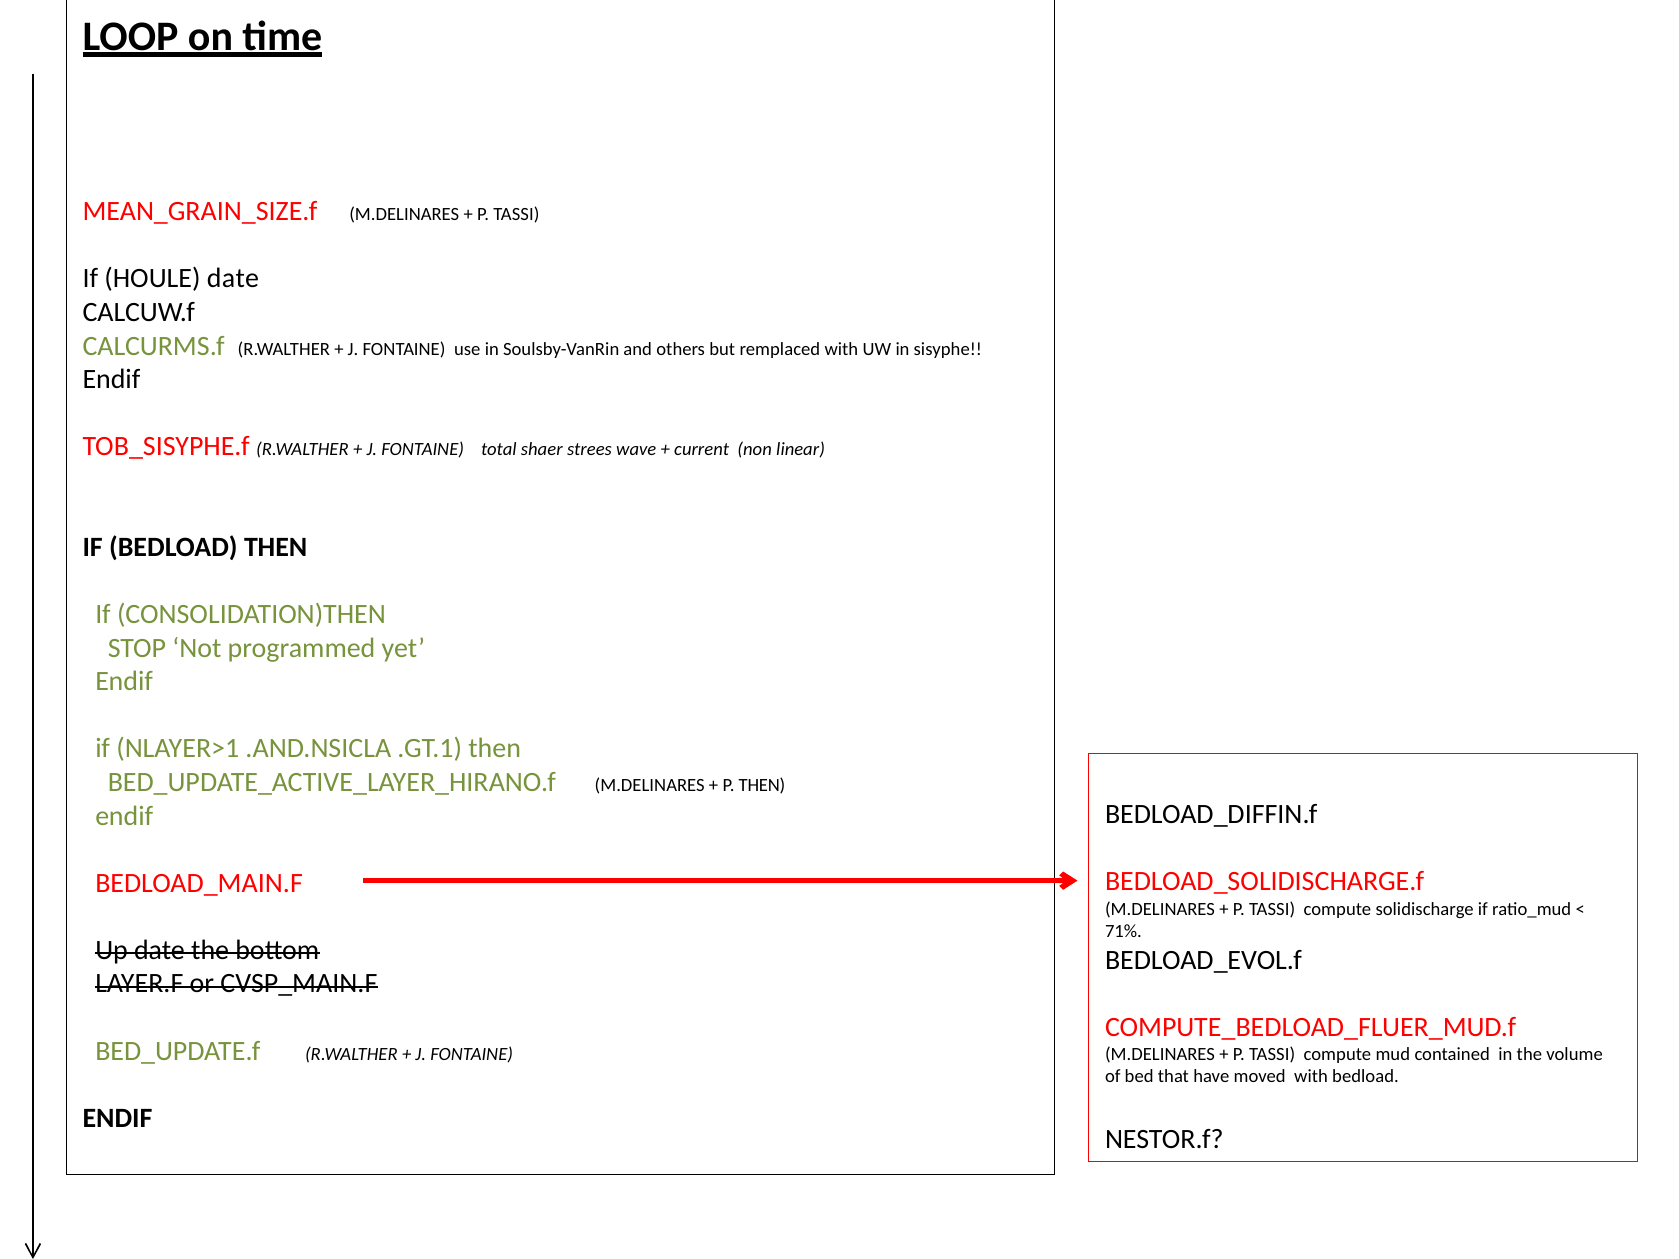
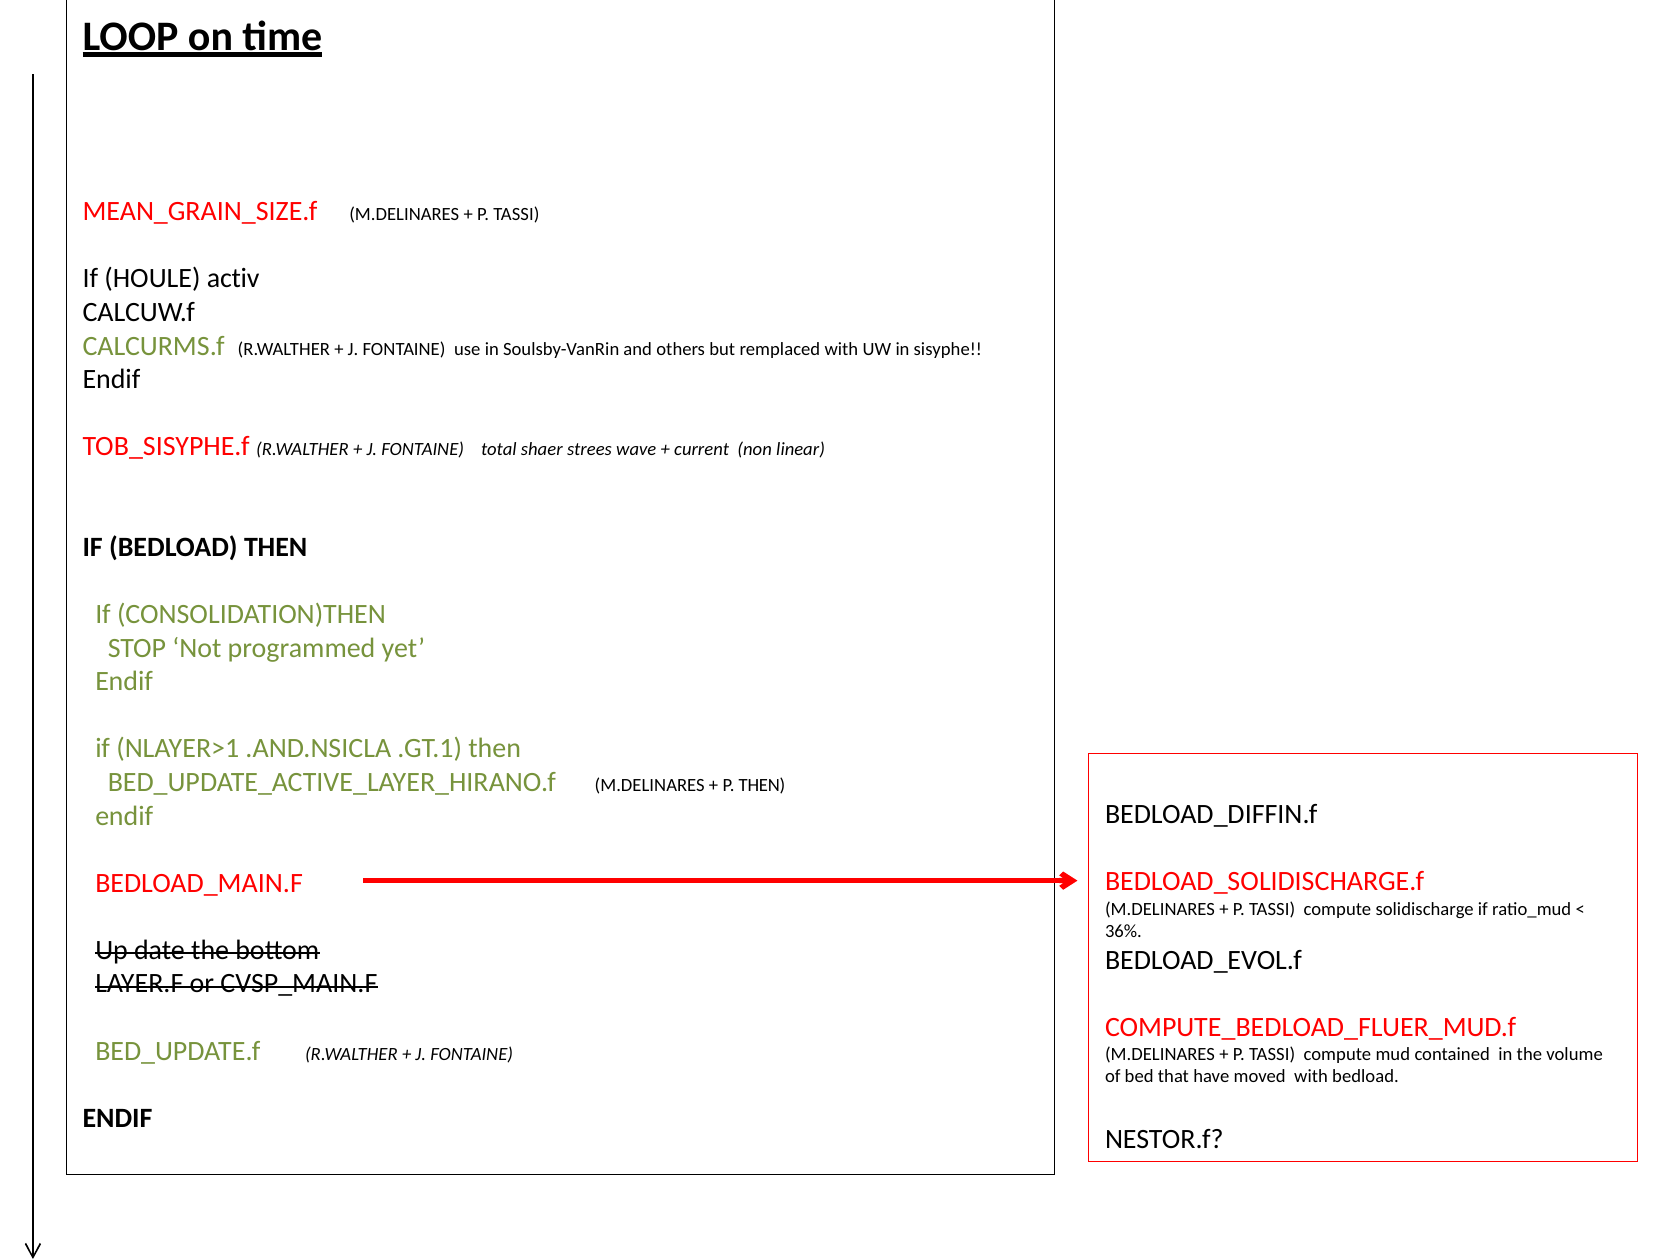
HOULE date: date -> activ
71%: 71% -> 36%
